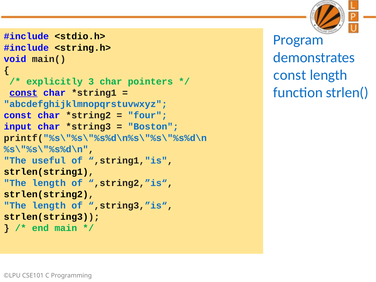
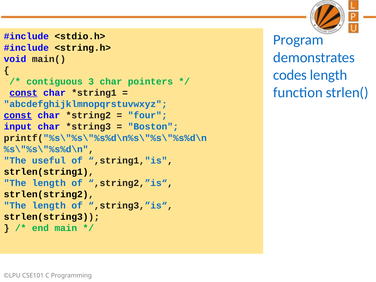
const at (290, 75): const -> codes
explicitly: explicitly -> contiguous
const at (18, 115) underline: none -> present
